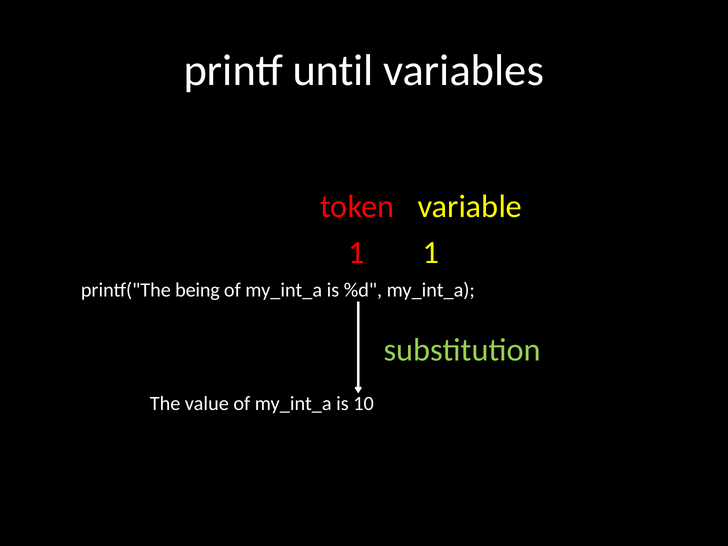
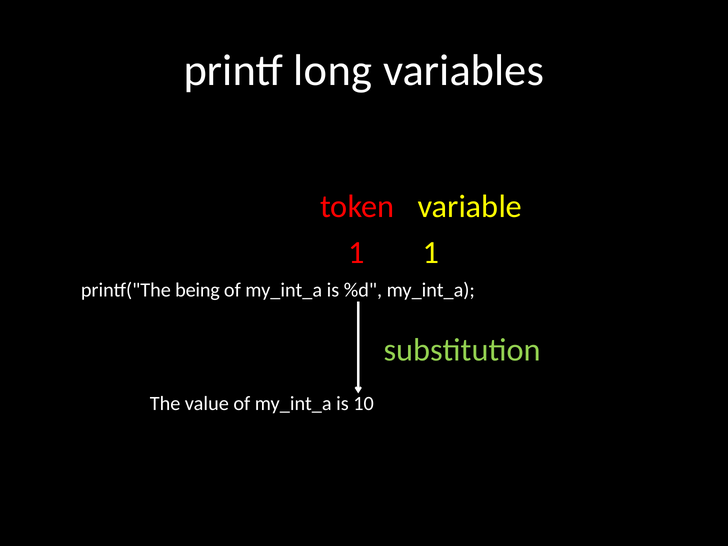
until: until -> long
